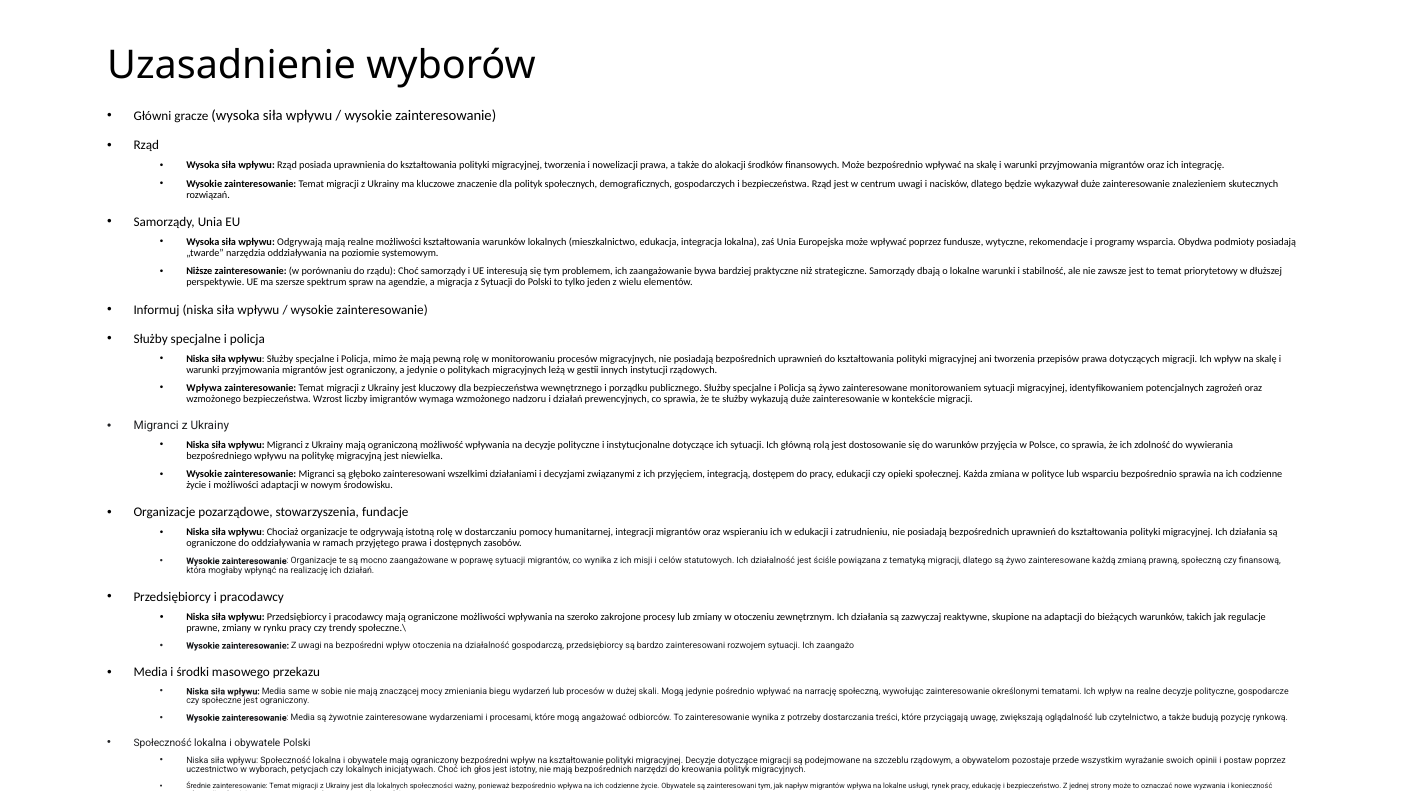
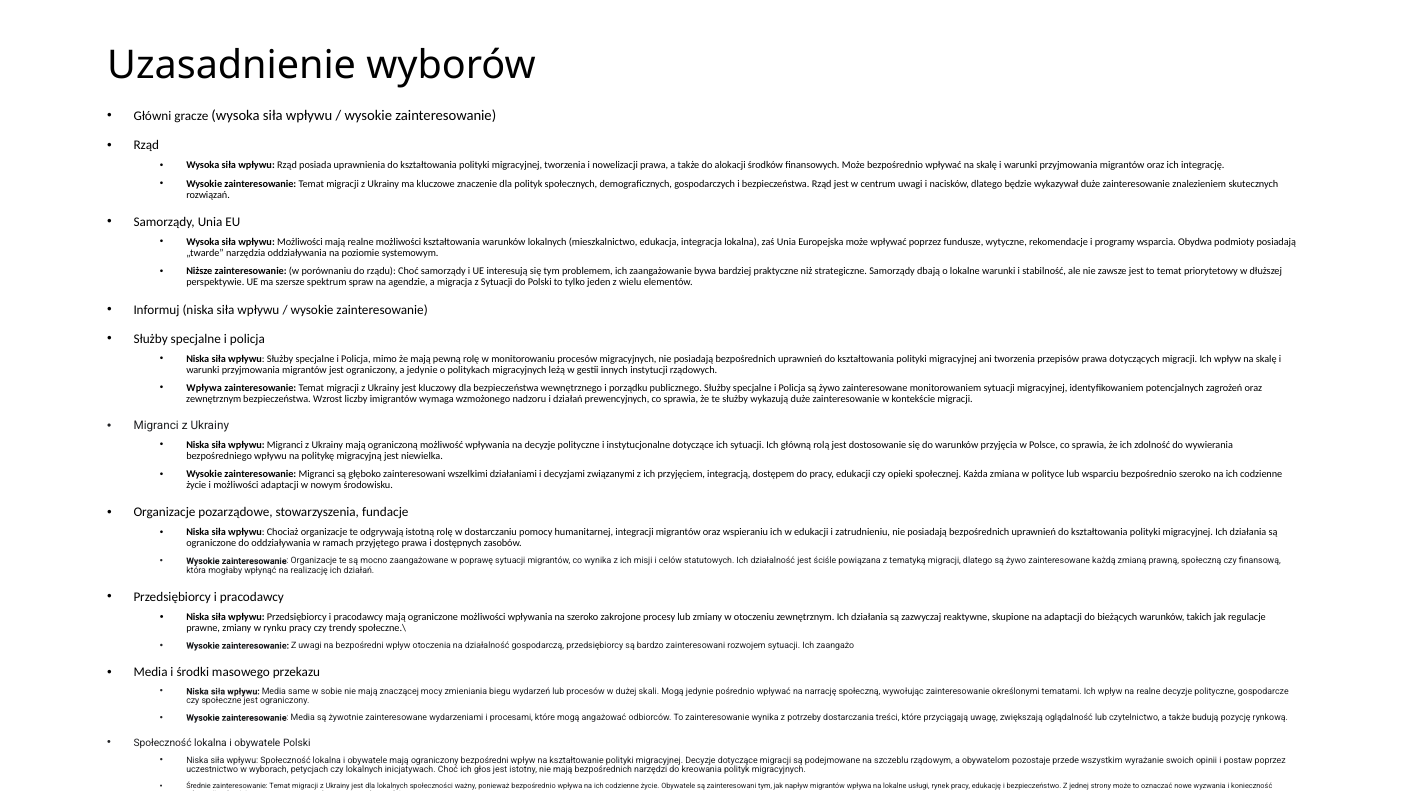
wpływu Odgrywają: Odgrywają -> Możliwości
wzmożonego at (214, 399): wzmożonego -> zewnętrznym
bezpośrednio sprawia: sprawia -> szeroko
